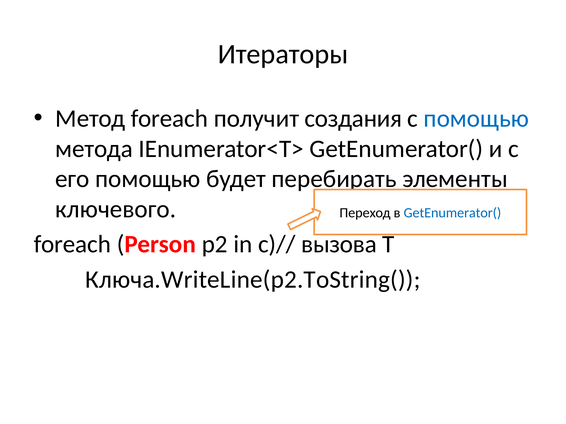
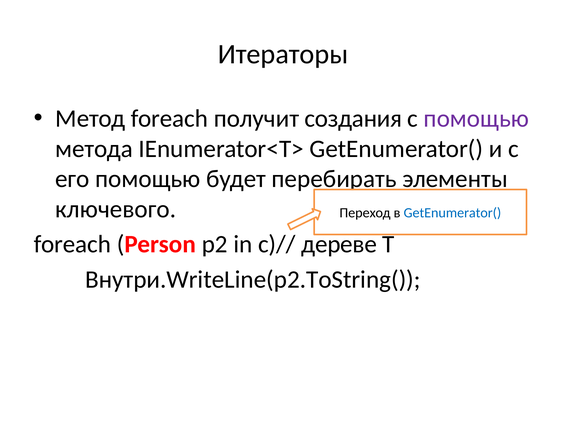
помощью at (476, 119) colour: blue -> purple
вызова: вызова -> дереве
Ключа.WriteLine(p2.ToString(: Ключа.WriteLine(p2.ToString( -> Внутри.WriteLine(p2.ToString(
